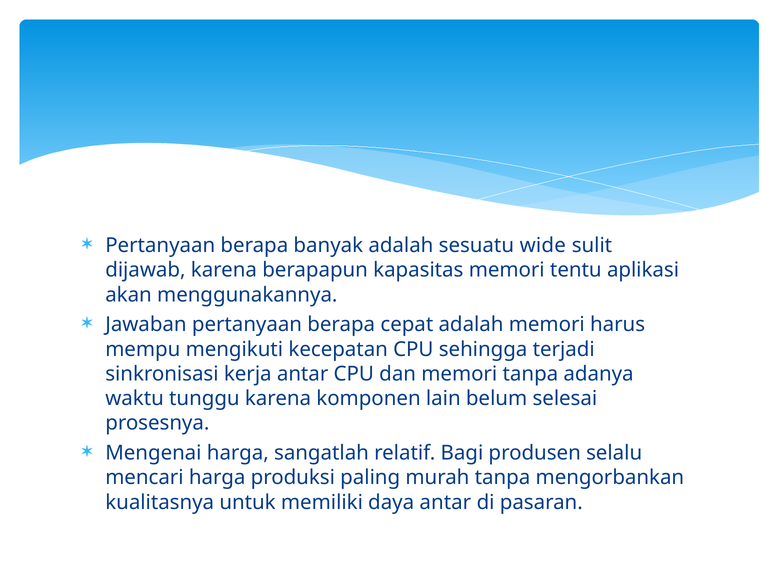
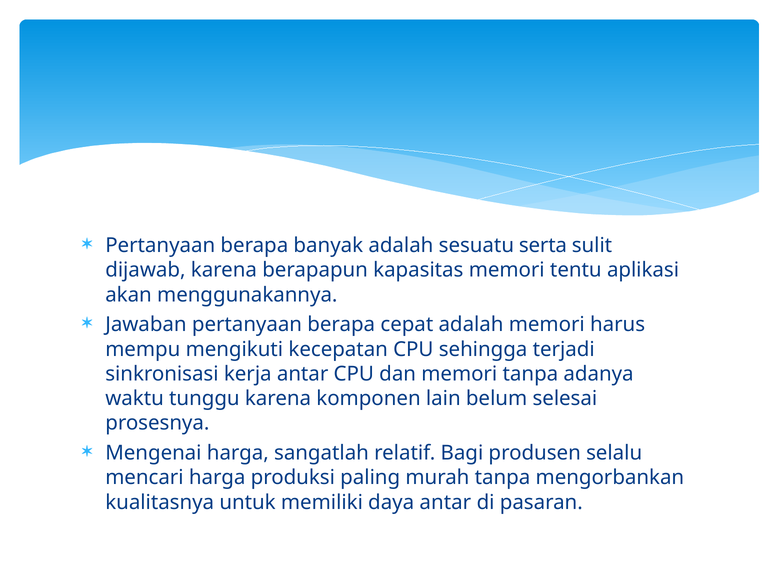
wide: wide -> serta
